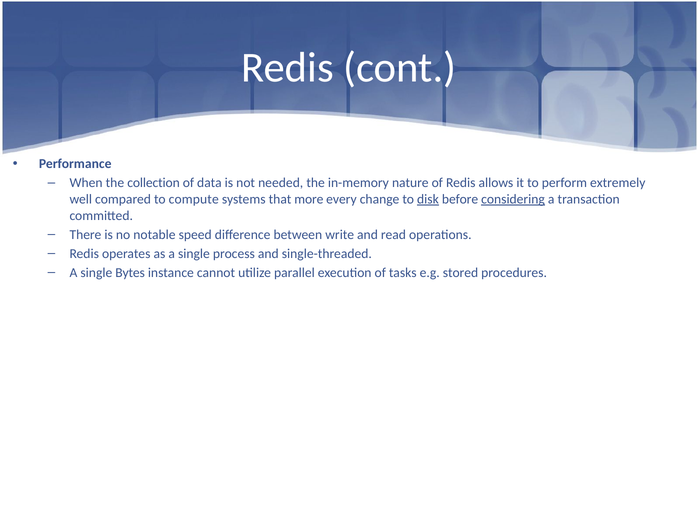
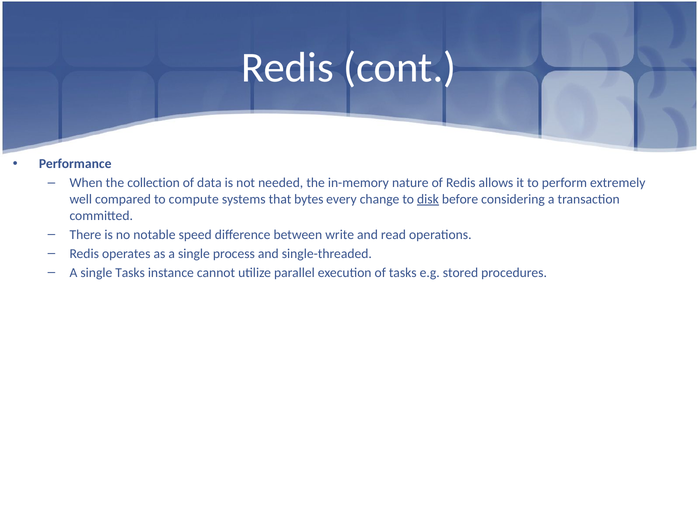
more: more -> bytes
considering underline: present -> none
single Bytes: Bytes -> Tasks
